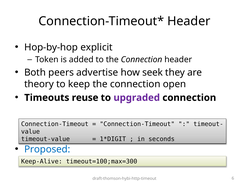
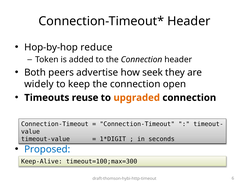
explicit: explicit -> reduce
theory: theory -> widely
upgraded colour: purple -> orange
